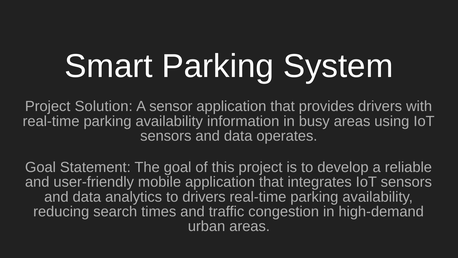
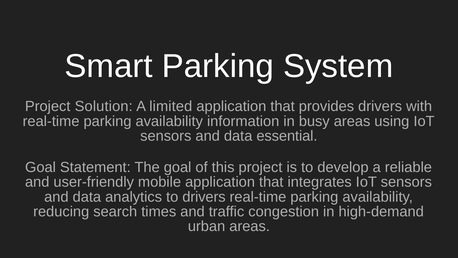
sensor: sensor -> limited
operates: operates -> essential
